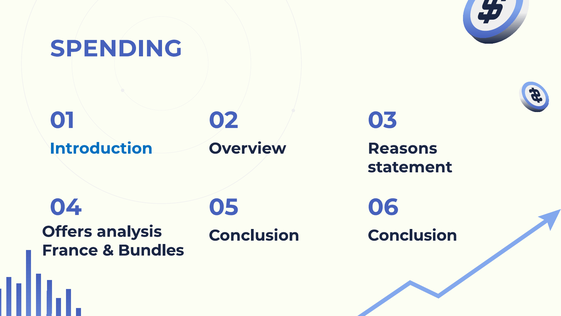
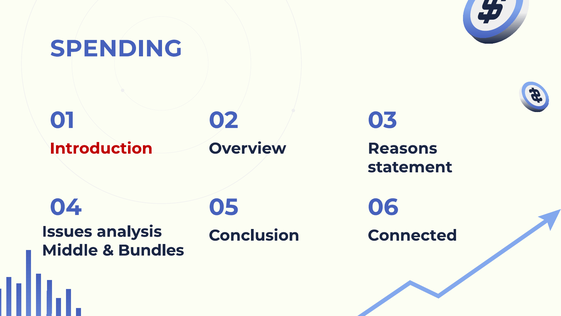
Introduction colour: blue -> red
Offers: Offers -> Issues
Conclusion Conclusion: Conclusion -> Connected
France: France -> Middle
